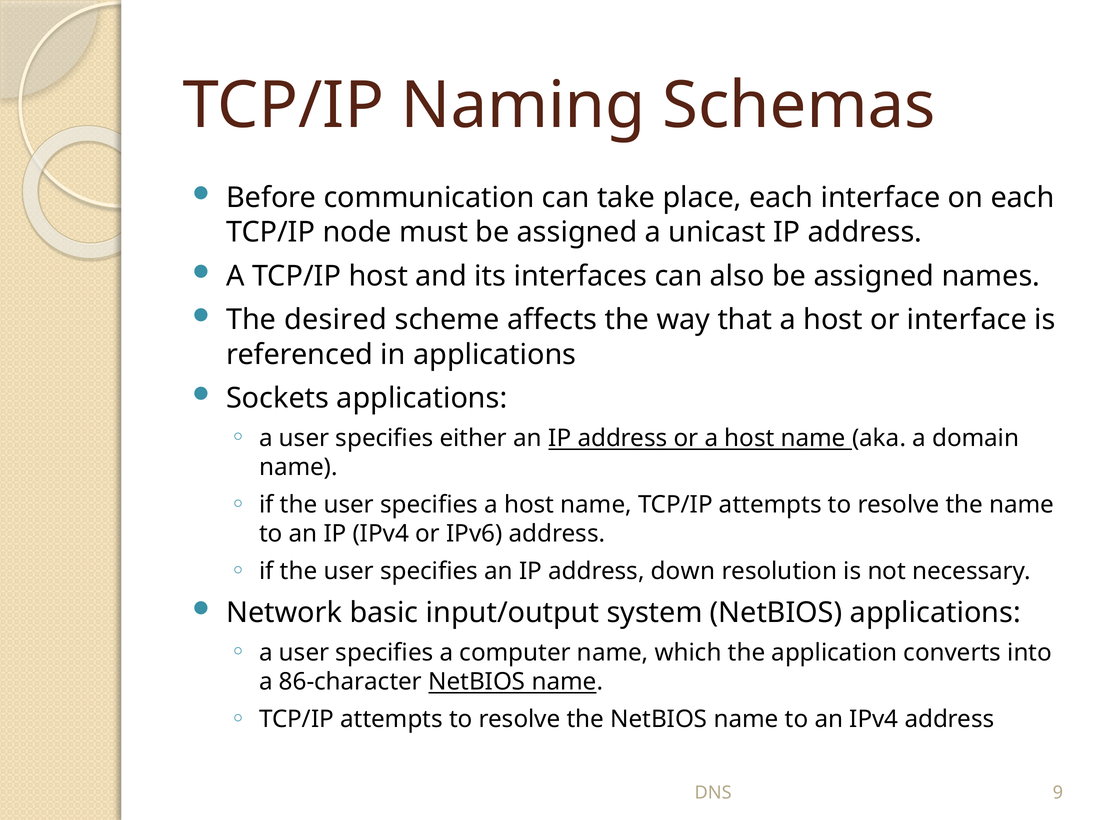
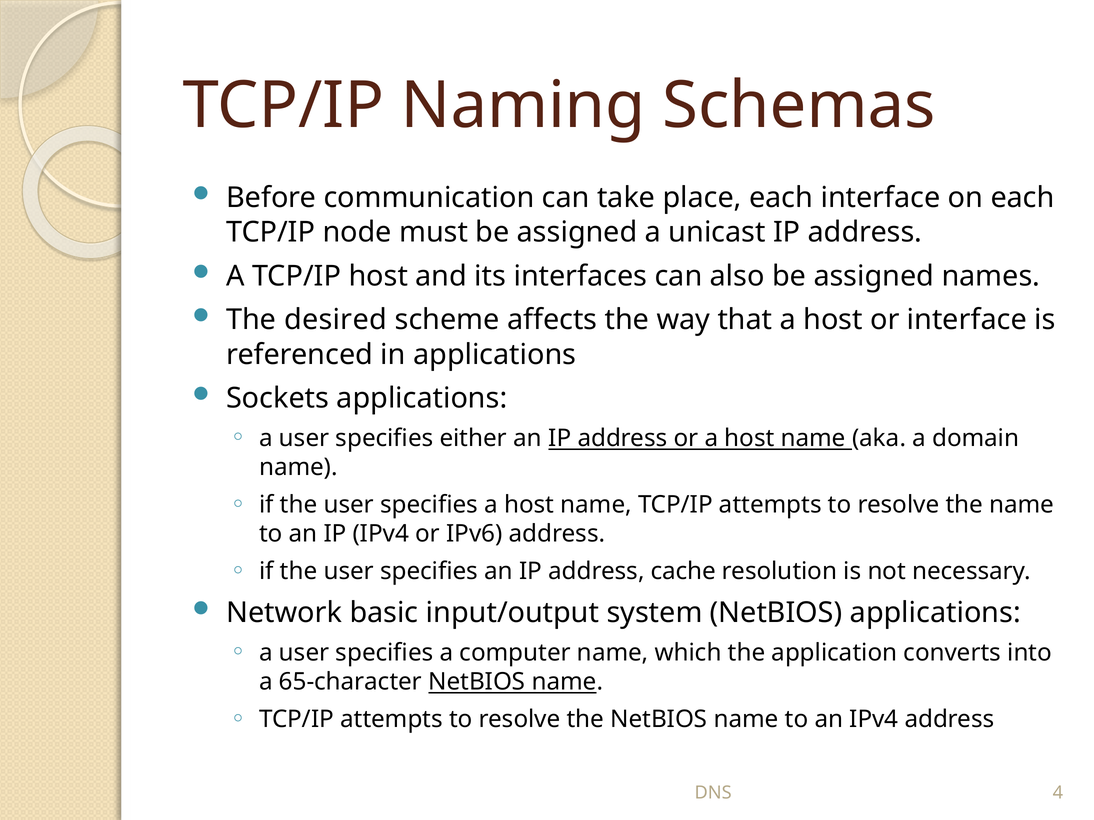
down: down -> cache
86-character: 86-character -> 65-character
9: 9 -> 4
